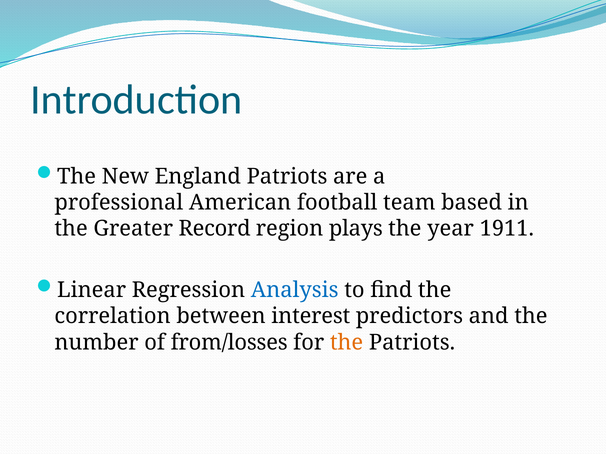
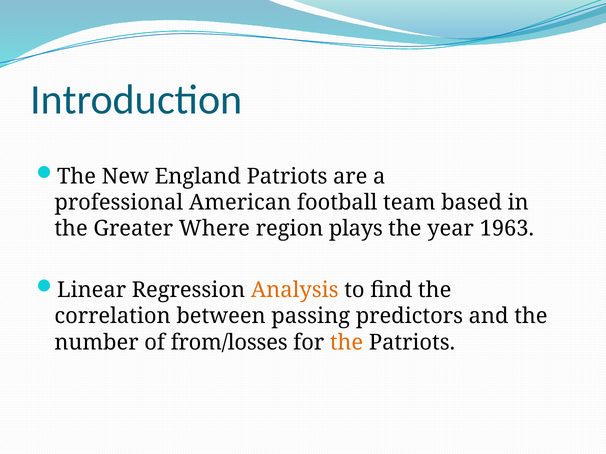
Record: Record -> Where
1911: 1911 -> 1963
Analysis colour: blue -> orange
interest: interest -> passing
